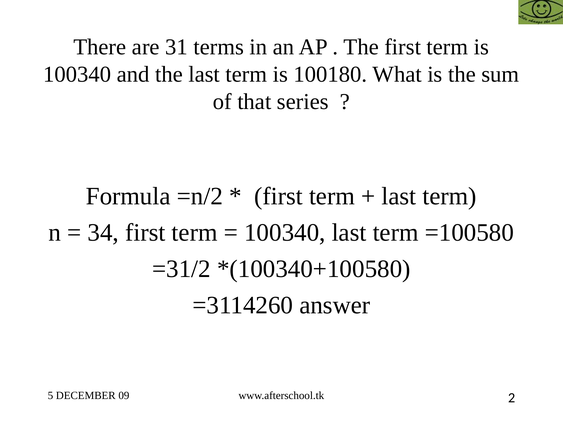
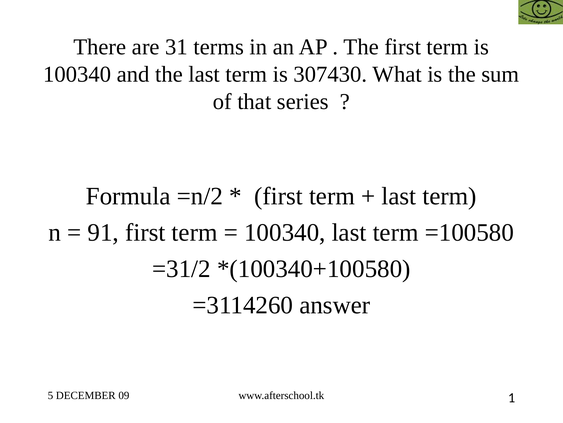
100180: 100180 -> 307430
34: 34 -> 91
2: 2 -> 1
